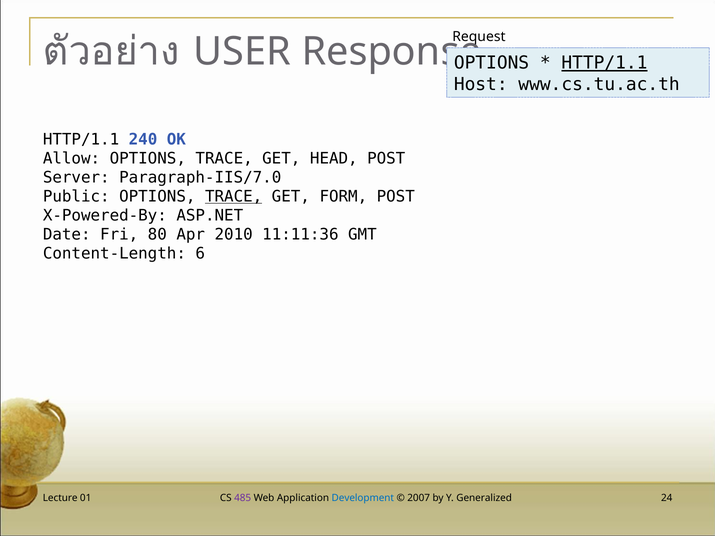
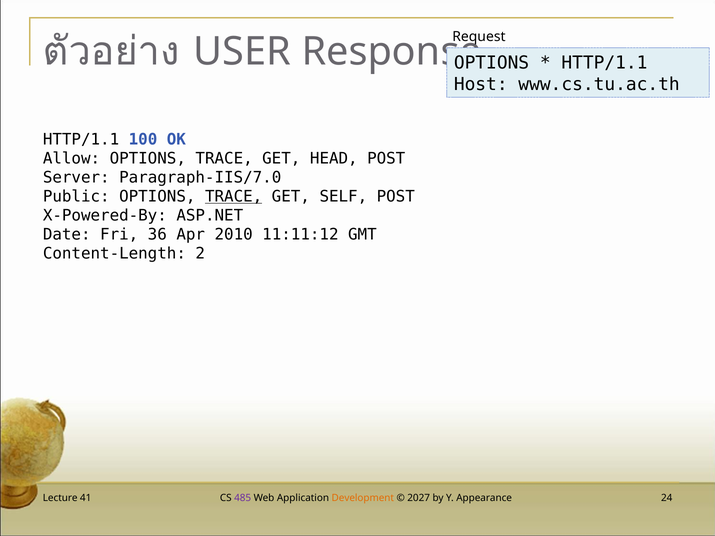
HTTP/1.1 at (604, 63) underline: present -> none
240: 240 -> 100
FORM: FORM -> SELF
80: 80 -> 36
11:11:36: 11:11:36 -> 11:11:12
6: 6 -> 2
01: 01 -> 41
Development colour: blue -> orange
2007: 2007 -> 2027
Generalized: Generalized -> Appearance
